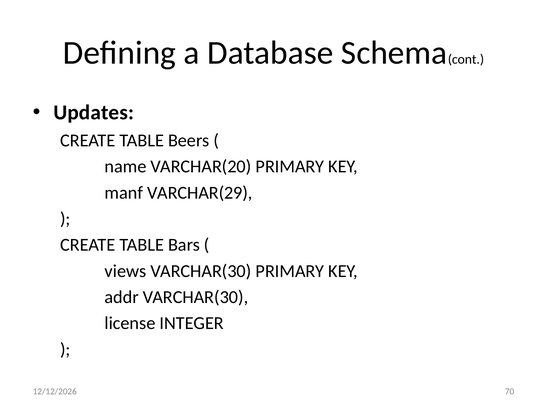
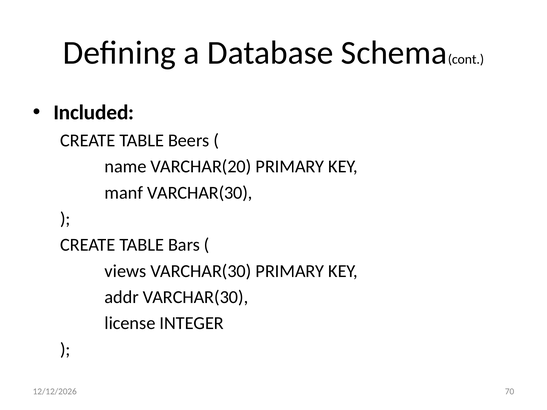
Updates: Updates -> Included
manf VARCHAR(29: VARCHAR(29 -> VARCHAR(30
